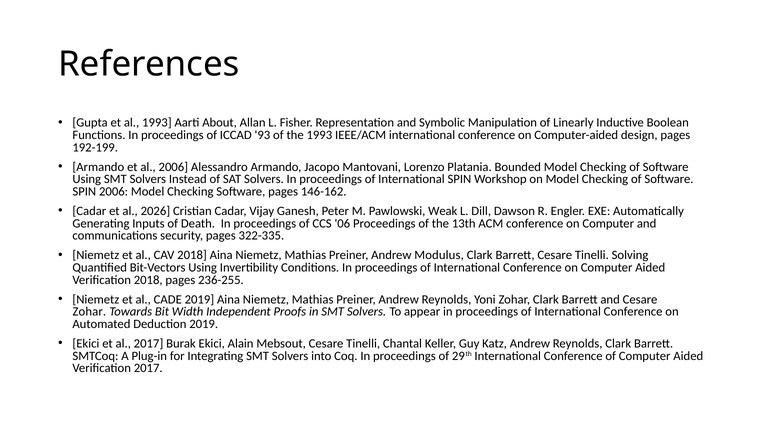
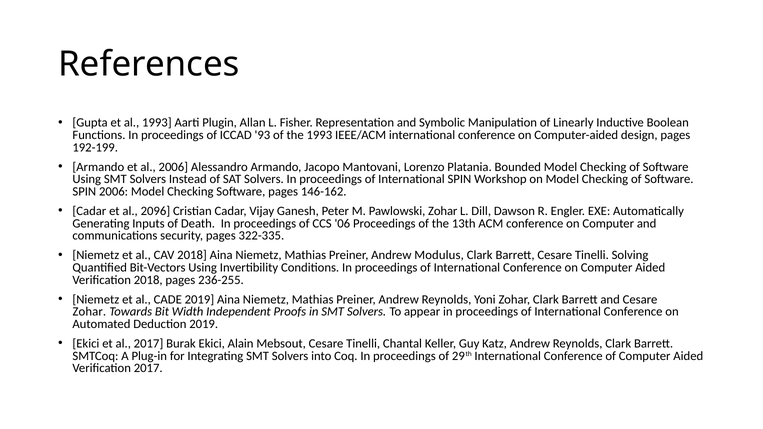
About: About -> Plugin
2026: 2026 -> 2096
Pawlowski Weak: Weak -> Zohar
